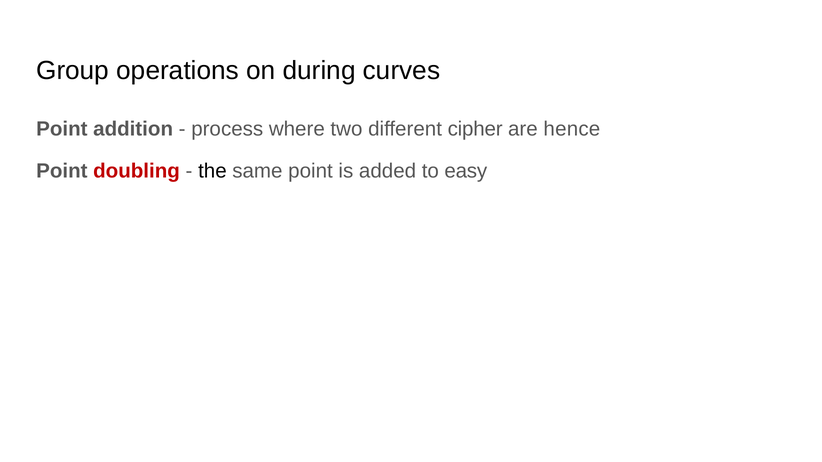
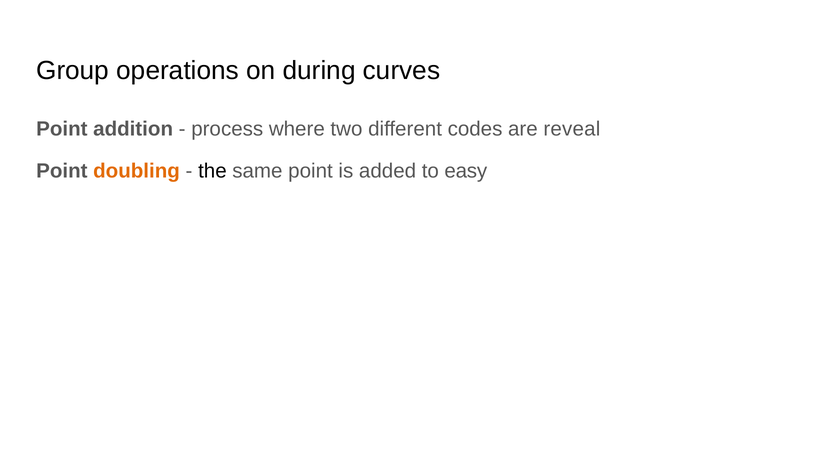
cipher: cipher -> codes
hence: hence -> reveal
doubling colour: red -> orange
